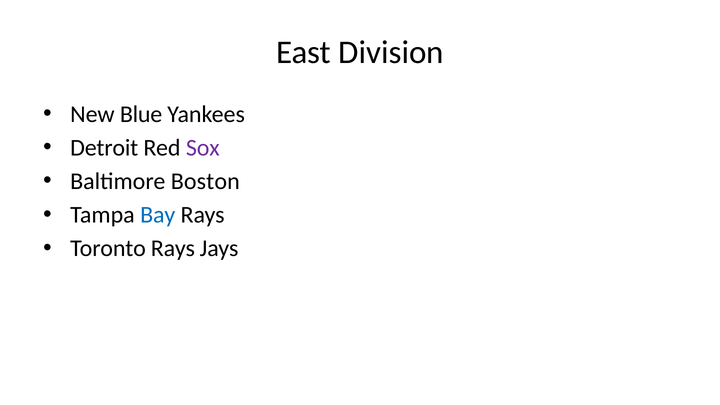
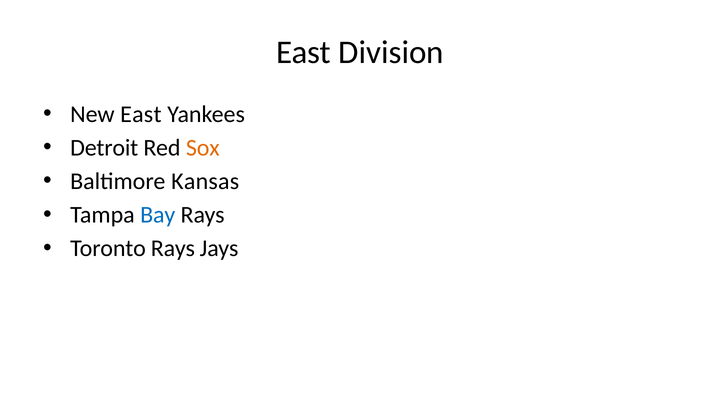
New Blue: Blue -> East
Sox colour: purple -> orange
Boston: Boston -> Kansas
